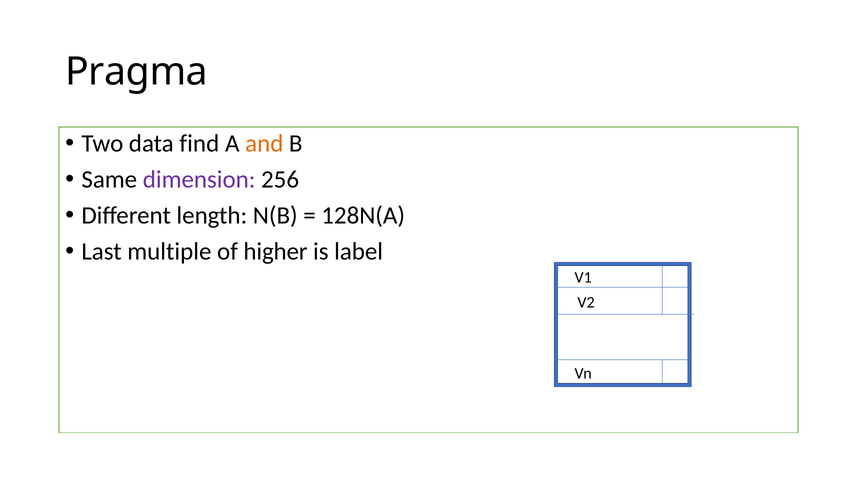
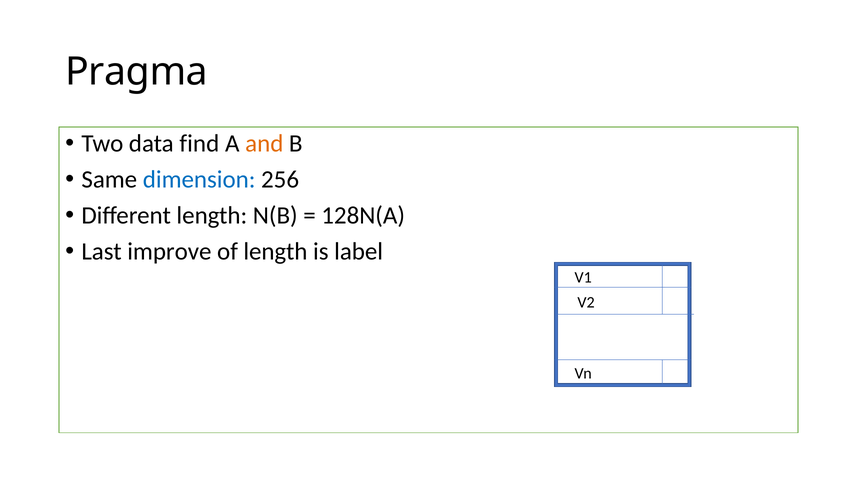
dimension colour: purple -> blue
multiple: multiple -> improve
of higher: higher -> length
